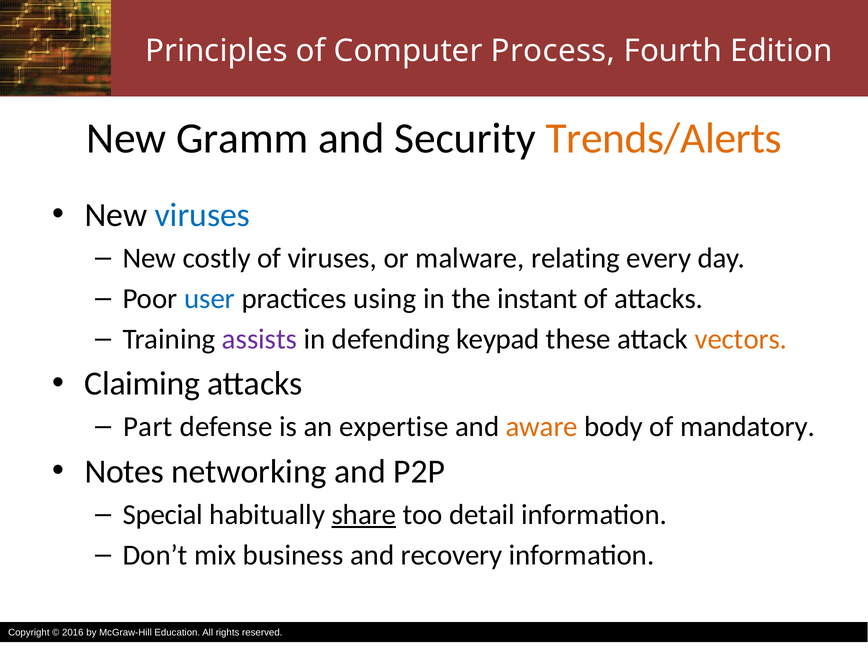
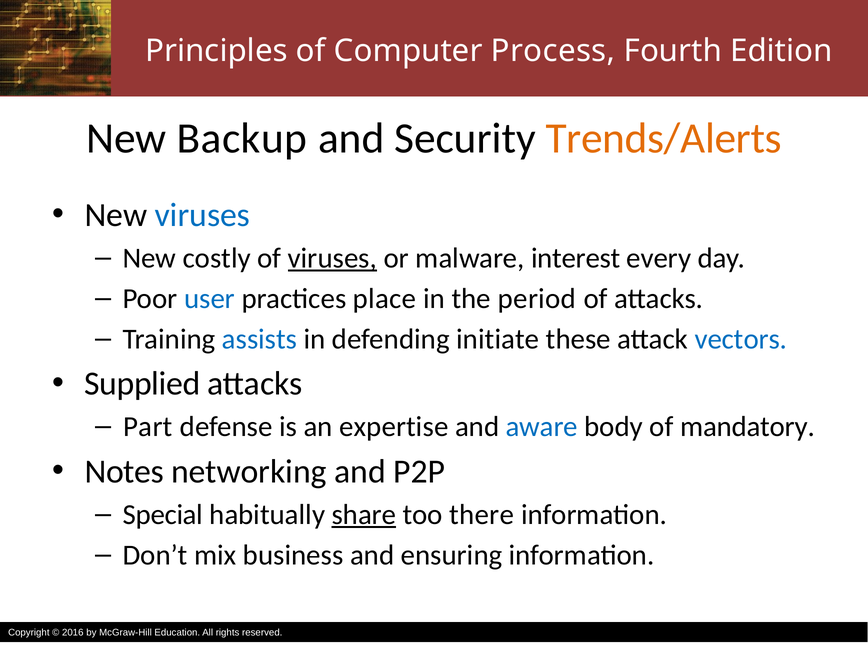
Gramm: Gramm -> Backup
viruses at (332, 258) underline: none -> present
relating: relating -> interest
using: using -> place
instant: instant -> period
assists colour: purple -> blue
keypad: keypad -> initiate
vectors colour: orange -> blue
Claiming: Claiming -> Supplied
aware colour: orange -> blue
detail: detail -> there
recovery: recovery -> ensuring
